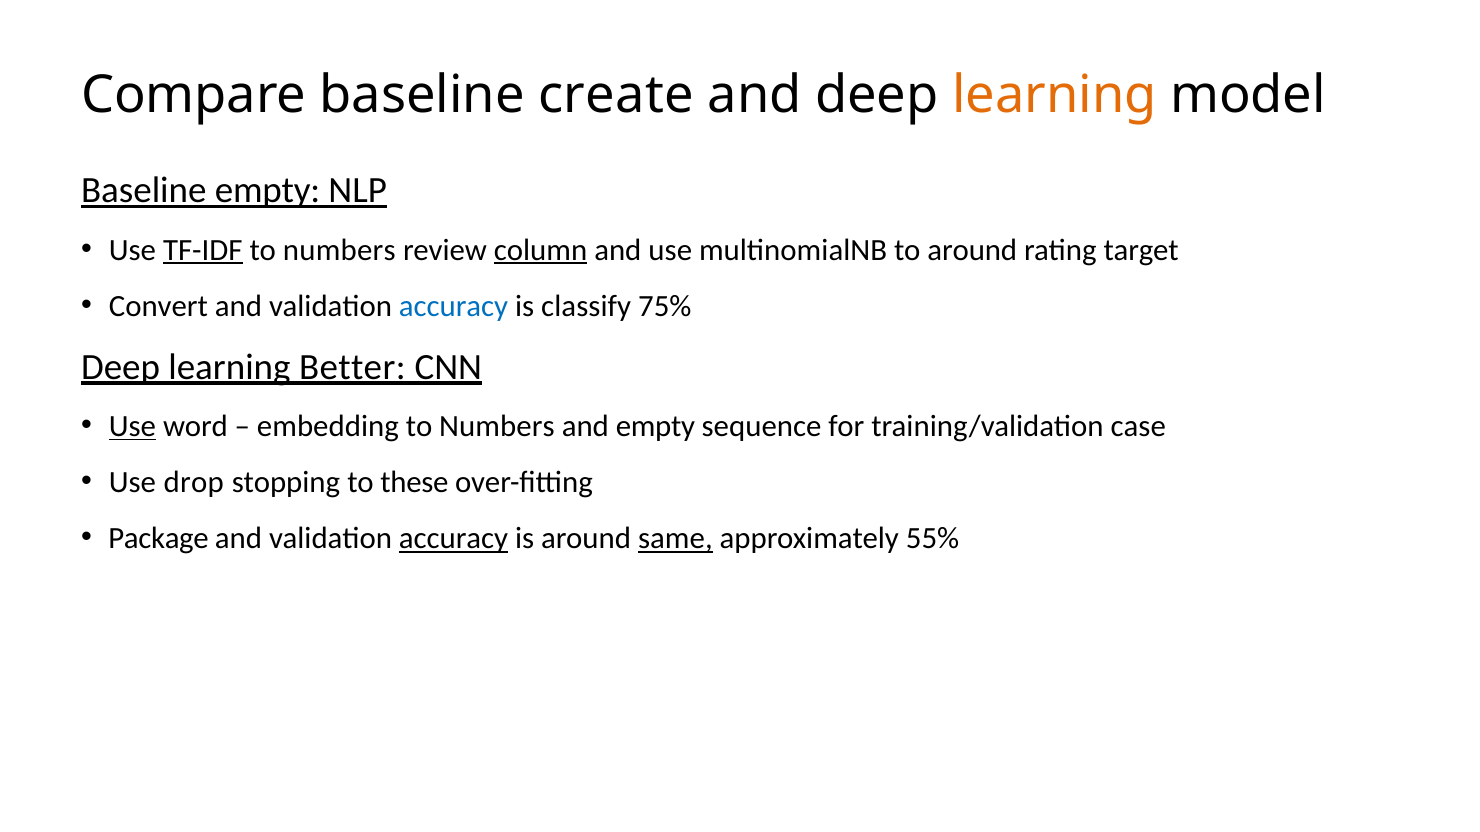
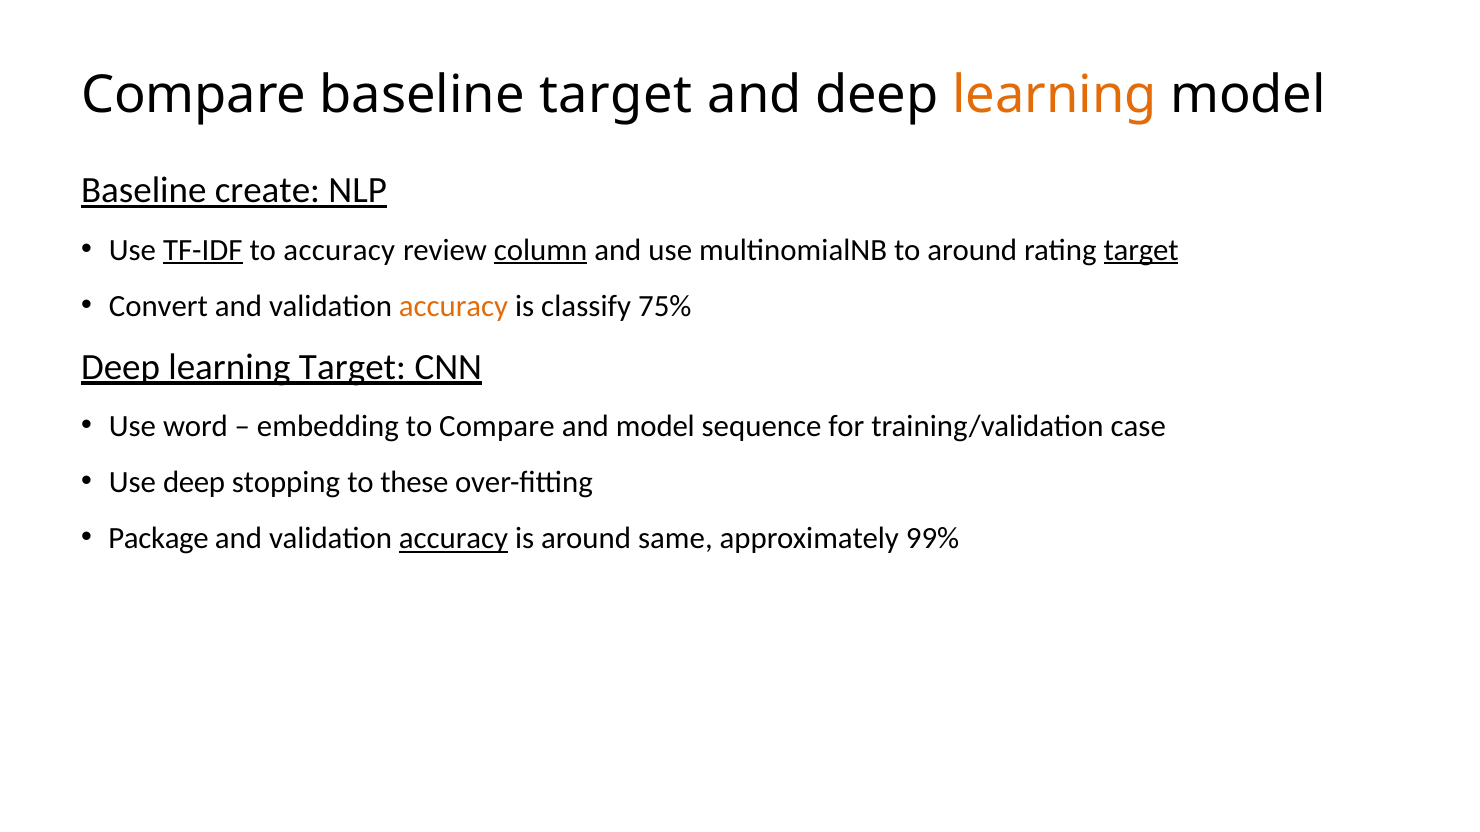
baseline create: create -> target
Baseline empty: empty -> create
numbers at (339, 250): numbers -> accuracy
target at (1141, 250) underline: none -> present
accuracy at (454, 306) colour: blue -> orange
learning Better: Better -> Target
Use at (132, 427) underline: present -> none
embedding to Numbers: Numbers -> Compare
and empty: empty -> model
Use drop: drop -> deep
same underline: present -> none
55%: 55% -> 99%
